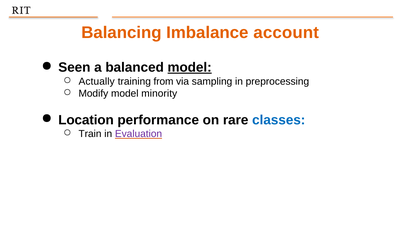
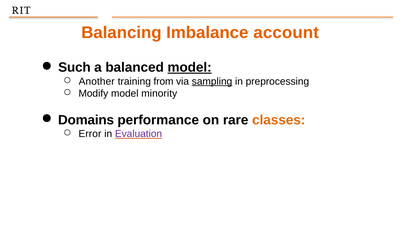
Seen: Seen -> Such
Actually: Actually -> Another
sampling underline: none -> present
Location: Location -> Domains
classes colour: blue -> orange
Train: Train -> Error
